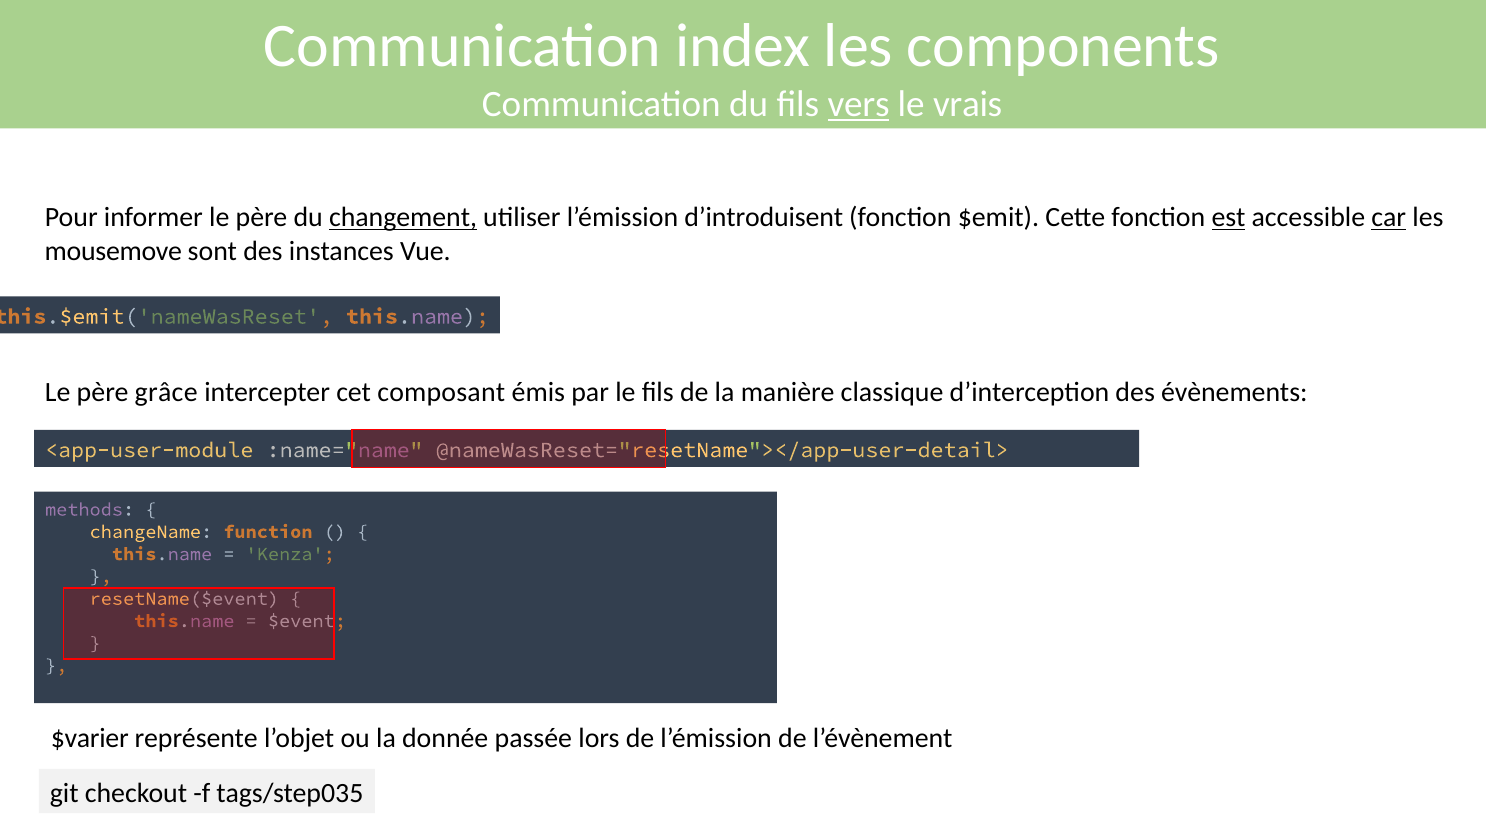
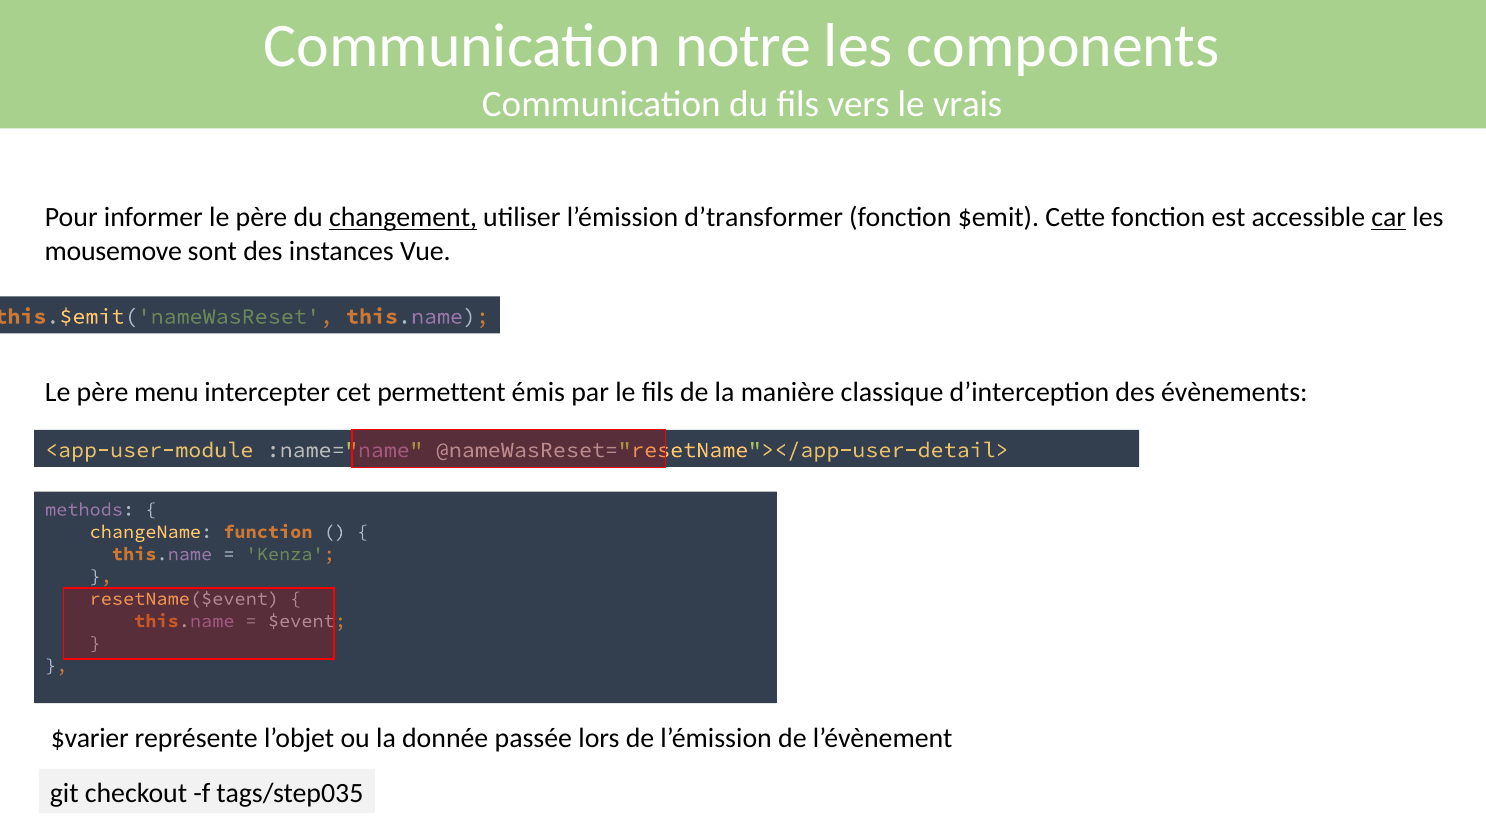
index: index -> notre
vers underline: present -> none
d’introduisent: d’introduisent -> d’transformer
est underline: present -> none
grâce: grâce -> menu
composant: composant -> permettent
